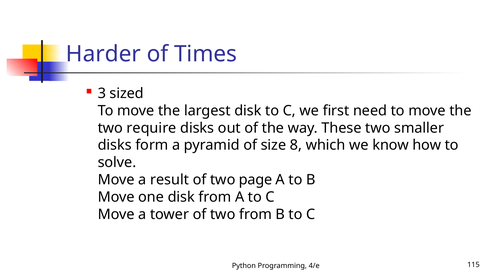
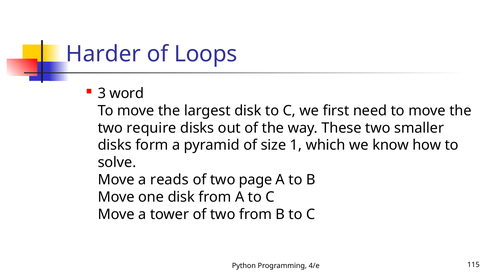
Times: Times -> Loops
sized: sized -> word
8: 8 -> 1
result: result -> reads
